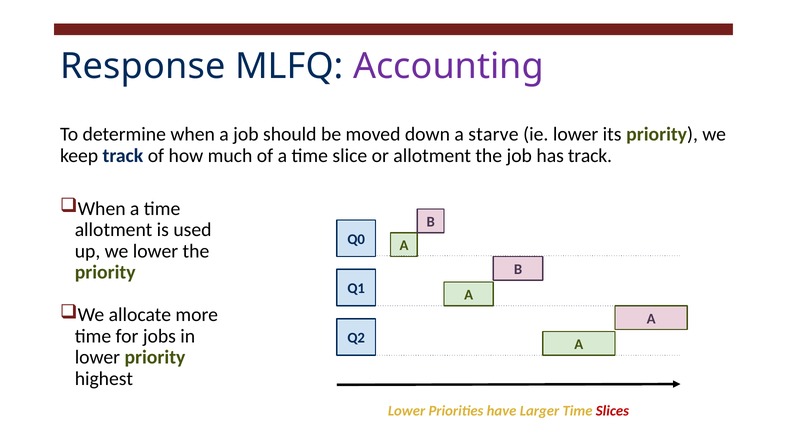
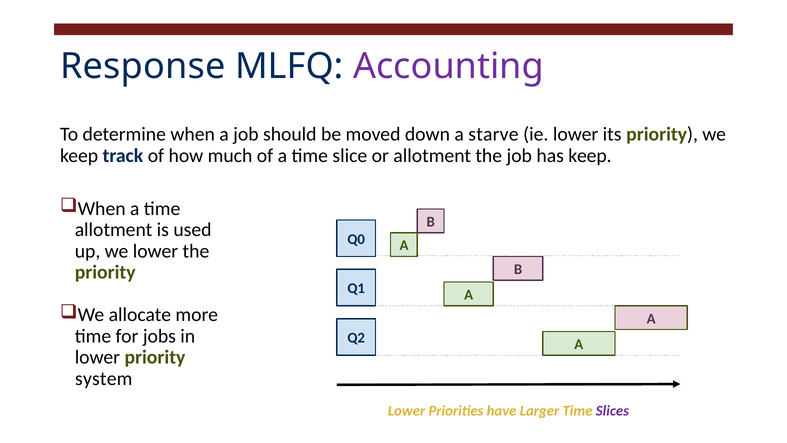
has track: track -> keep
highest: highest -> system
Slices colour: red -> purple
